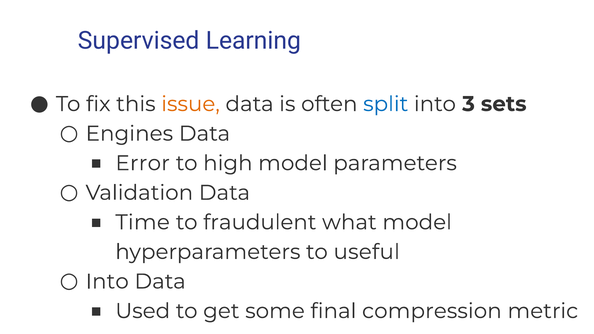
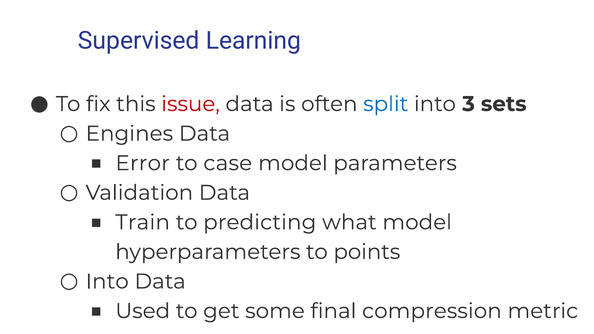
issue colour: orange -> red
high: high -> case
Time: Time -> Train
fraudulent: fraudulent -> predicting
useful: useful -> points
